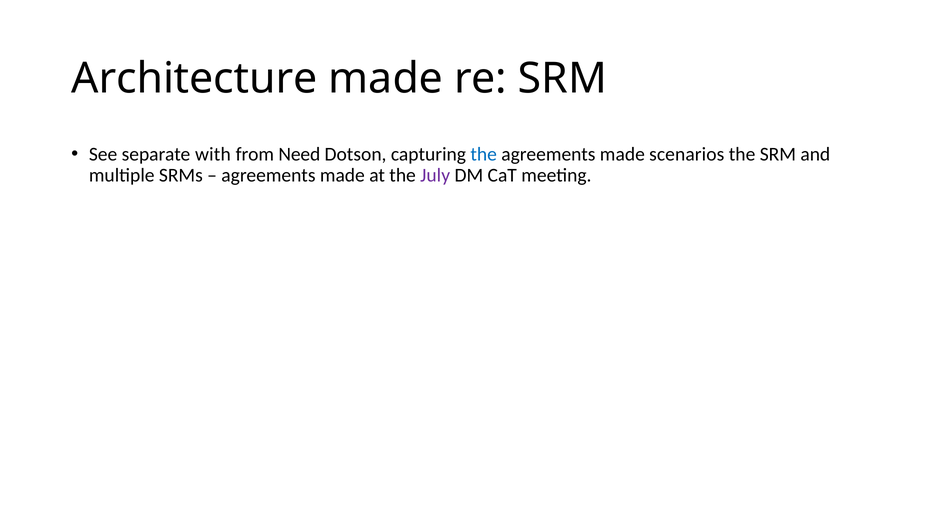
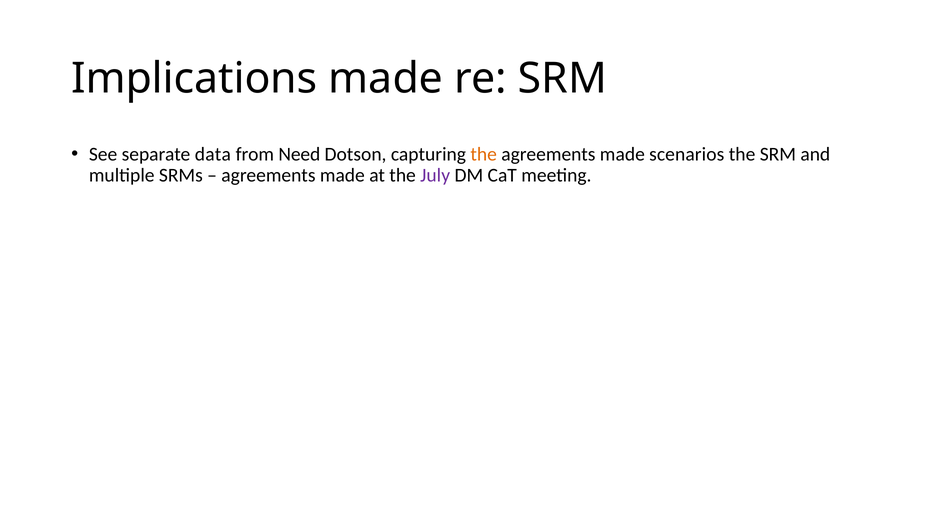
Architecture: Architecture -> Implications
with: with -> data
the at (484, 154) colour: blue -> orange
